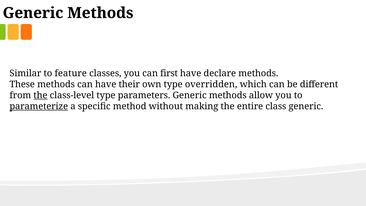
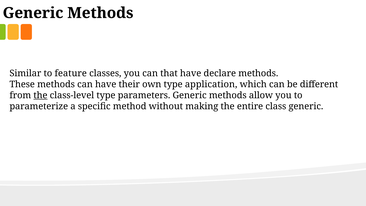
first: first -> that
overridden: overridden -> application
parameterize underline: present -> none
